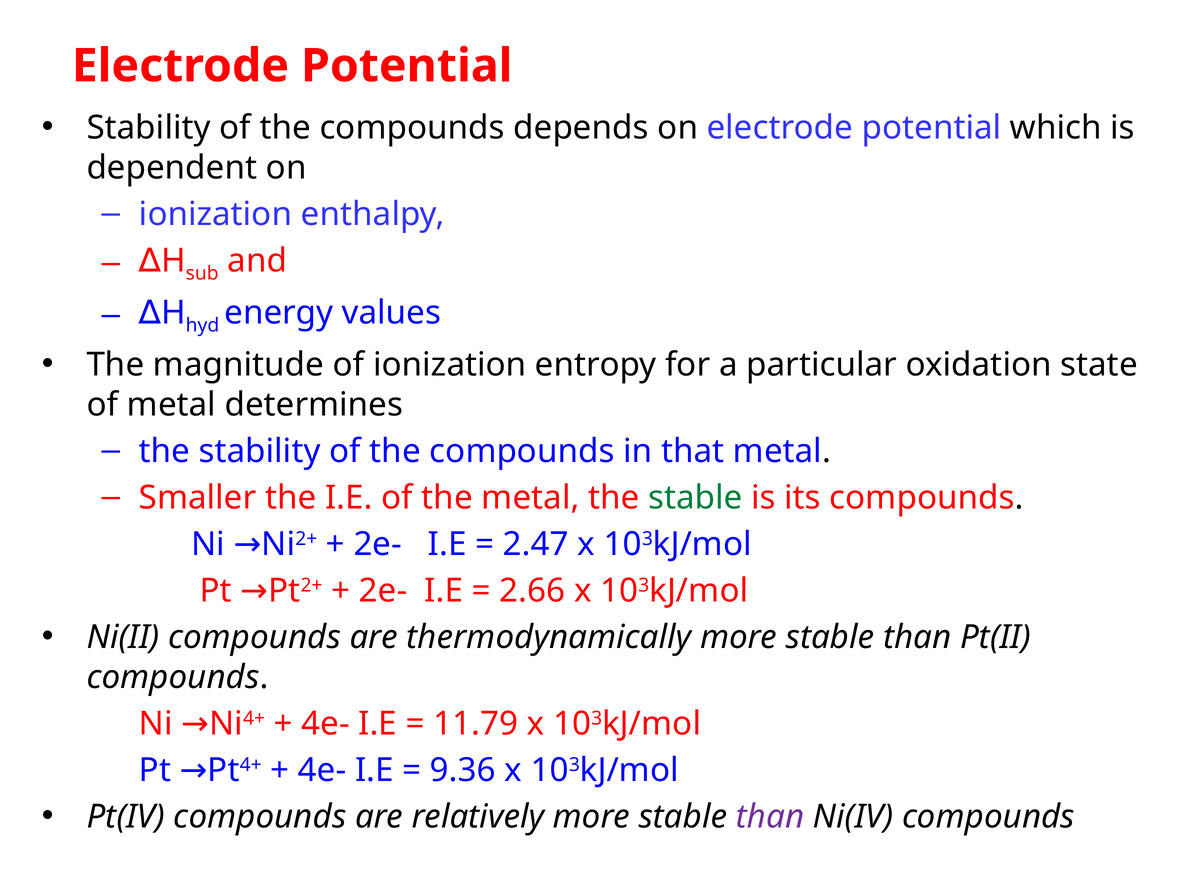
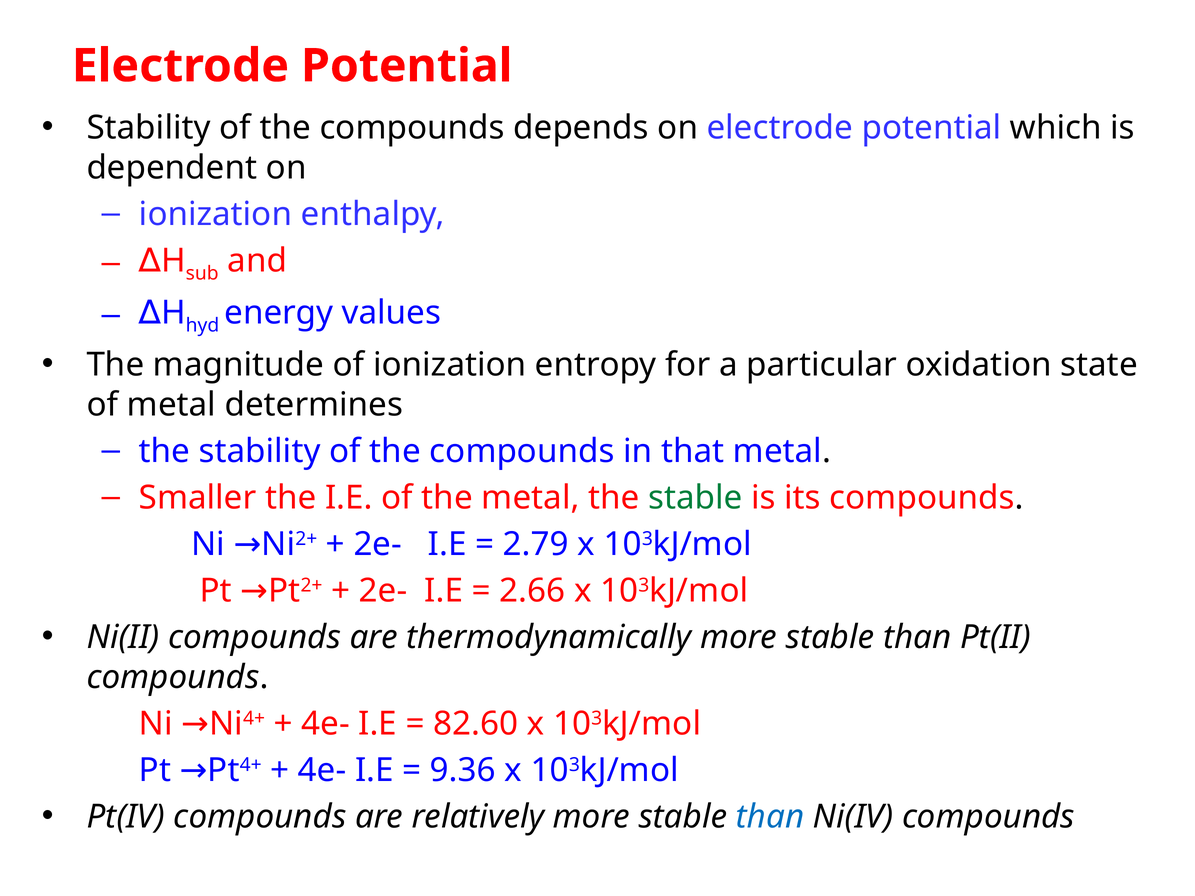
2.47: 2.47 -> 2.79
11.79: 11.79 -> 82.60
than at (770, 817) colour: purple -> blue
